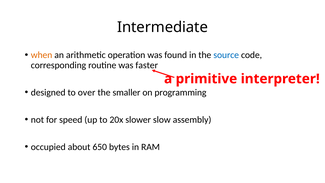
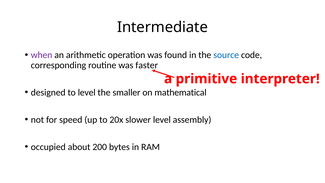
when colour: orange -> purple
to over: over -> level
programming: programming -> mathematical
slower slow: slow -> level
650: 650 -> 200
